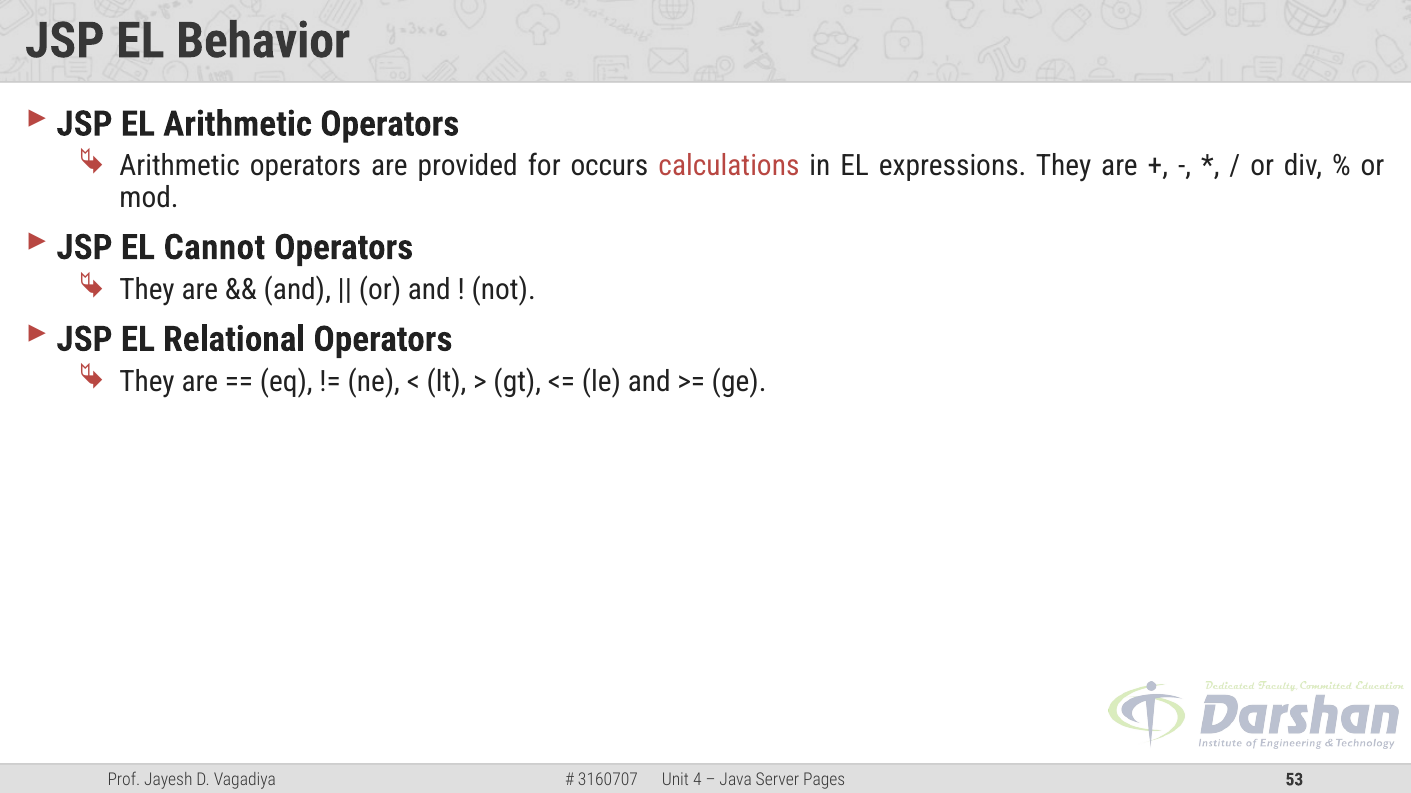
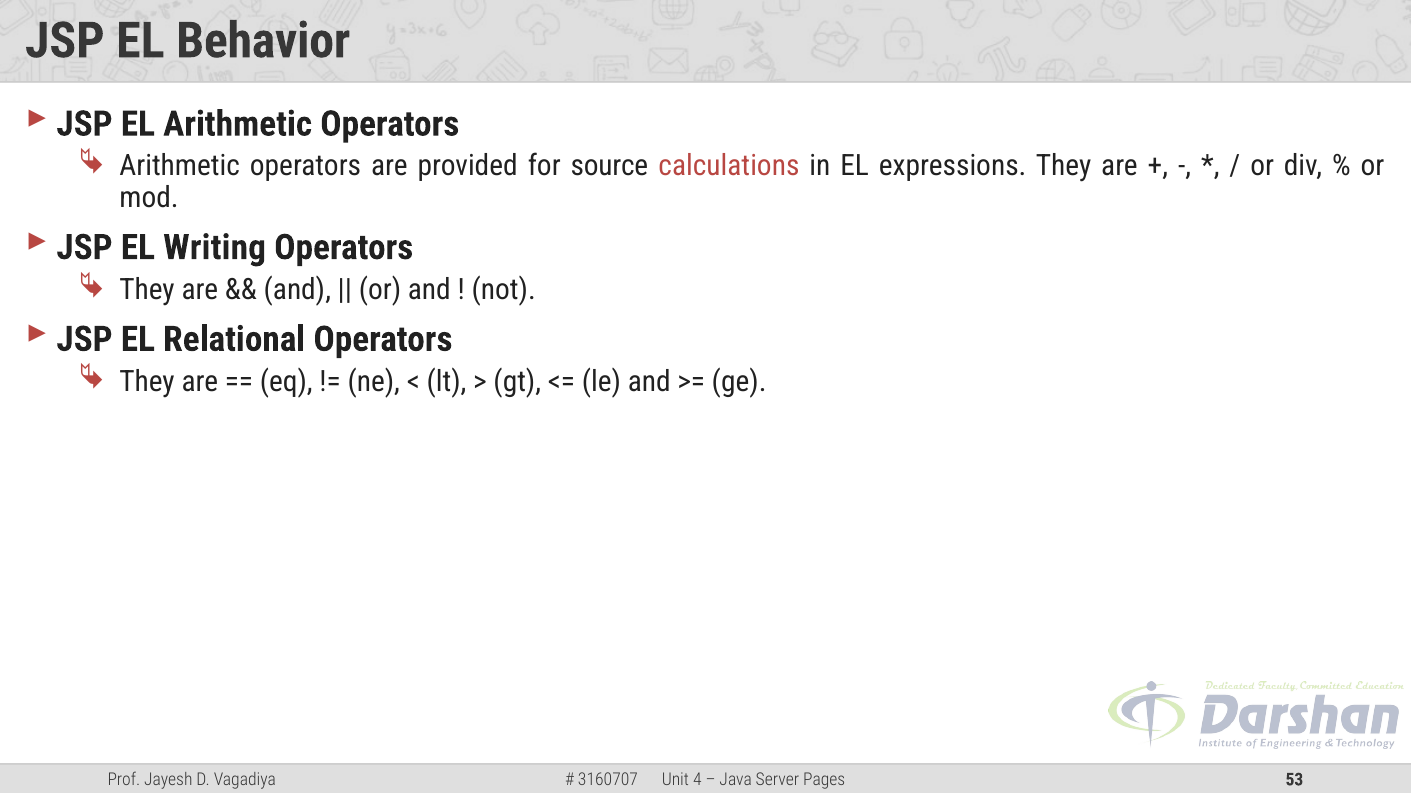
occurs: occurs -> source
Cannot: Cannot -> Writing
